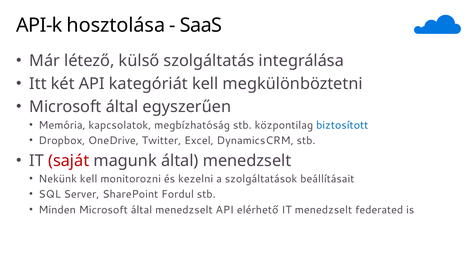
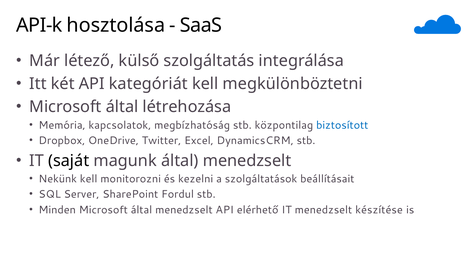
egyszerűen: egyszerűen -> létrehozása
saját colour: red -> black
federated: federated -> készítése
